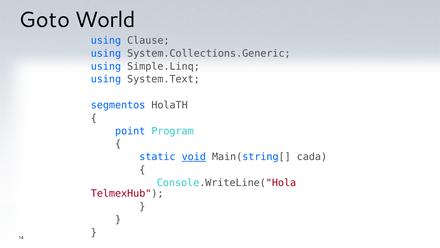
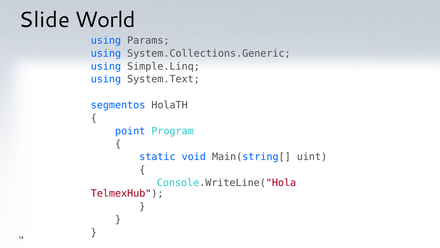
Goto: Goto -> Slide
Clause: Clause -> Params
void underline: present -> none
cada: cada -> uint
